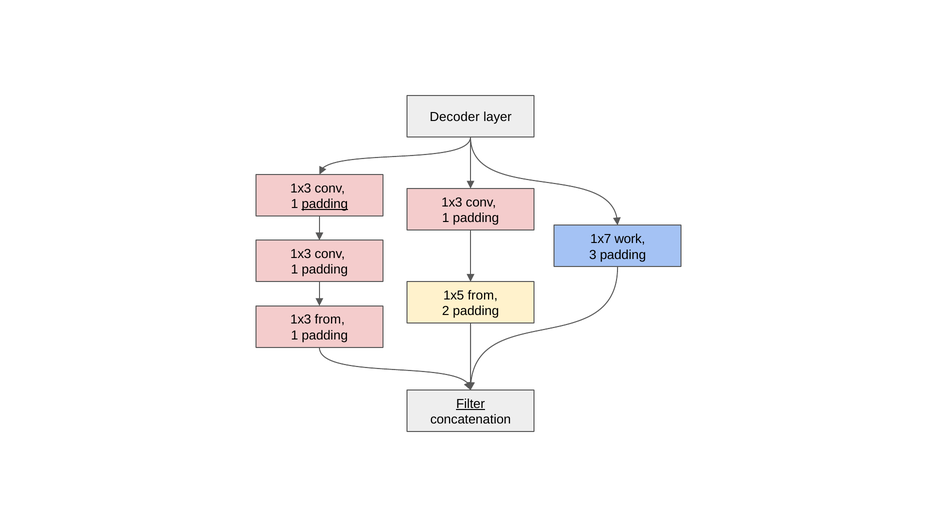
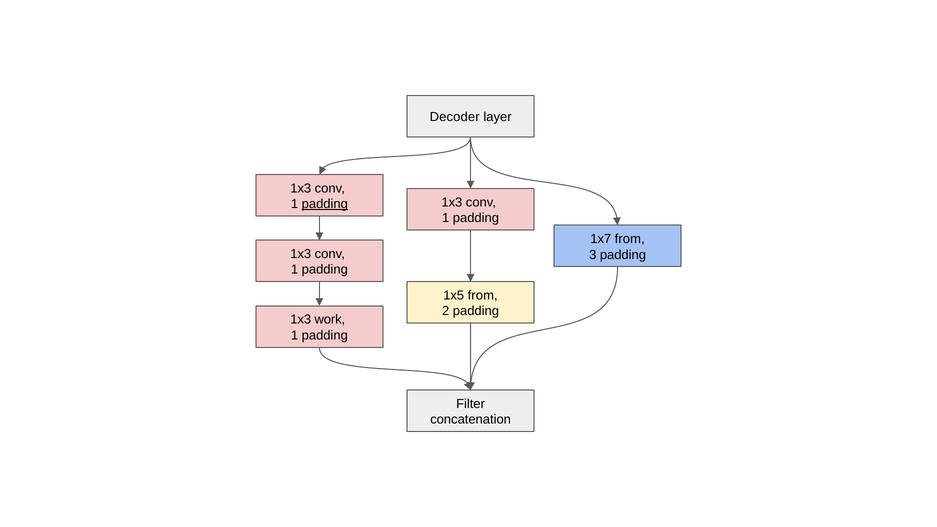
1x7 work: work -> from
1x3 from: from -> work
Filter underline: present -> none
